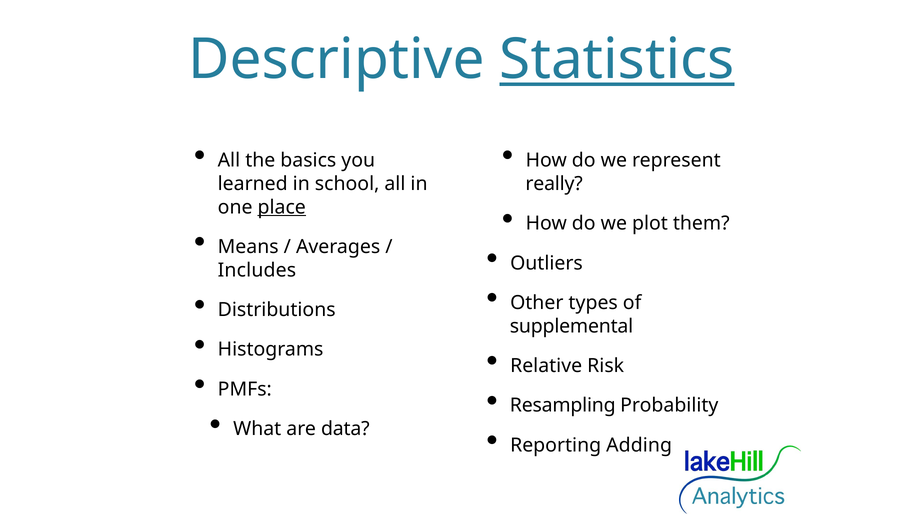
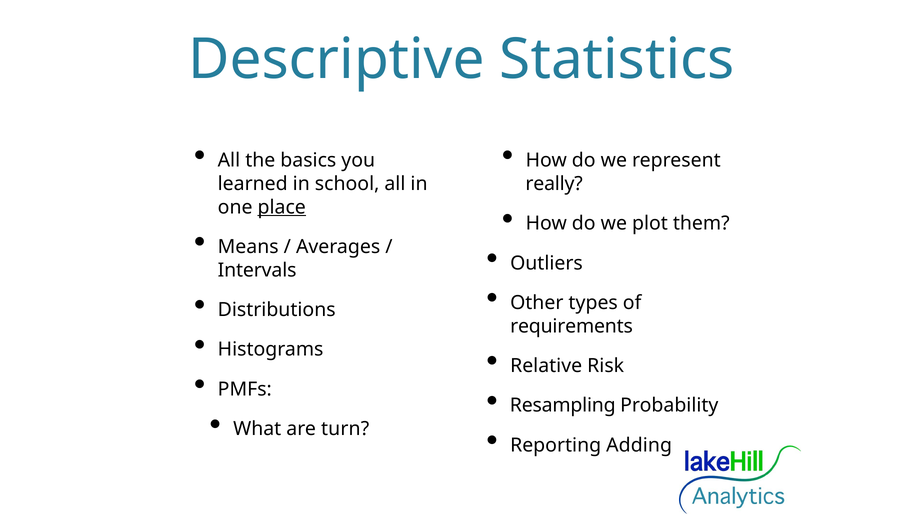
Statistics underline: present -> none
Includes: Includes -> Intervals
supplemental: supplemental -> requirements
data: data -> turn
